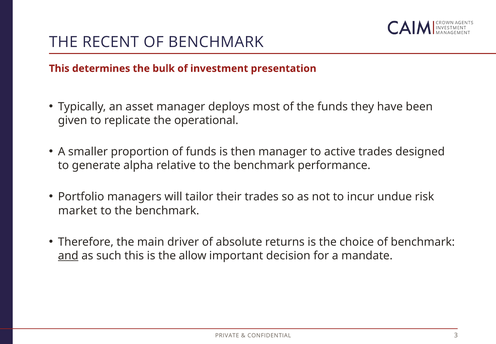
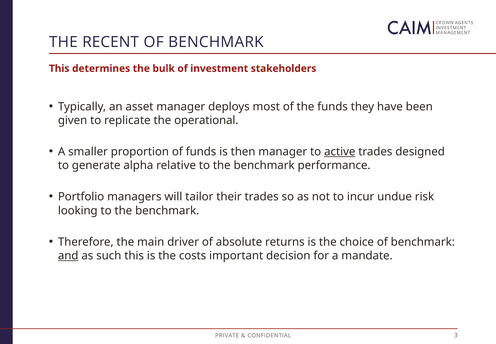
presentation: presentation -> stakeholders
active underline: none -> present
market: market -> looking
allow: allow -> costs
